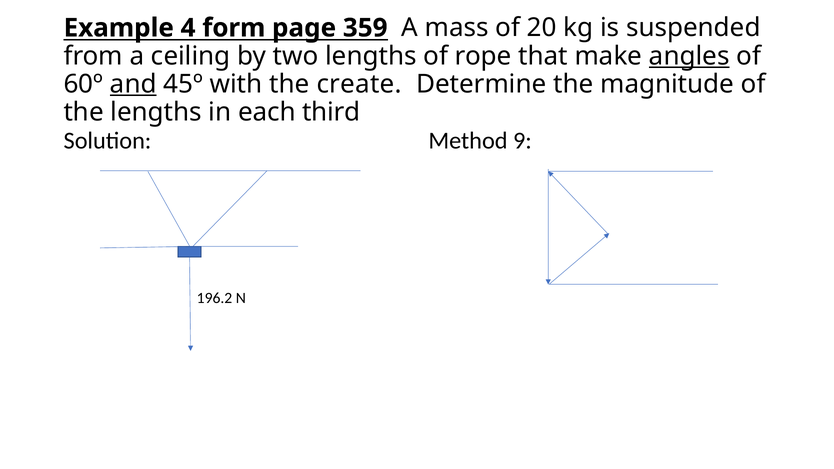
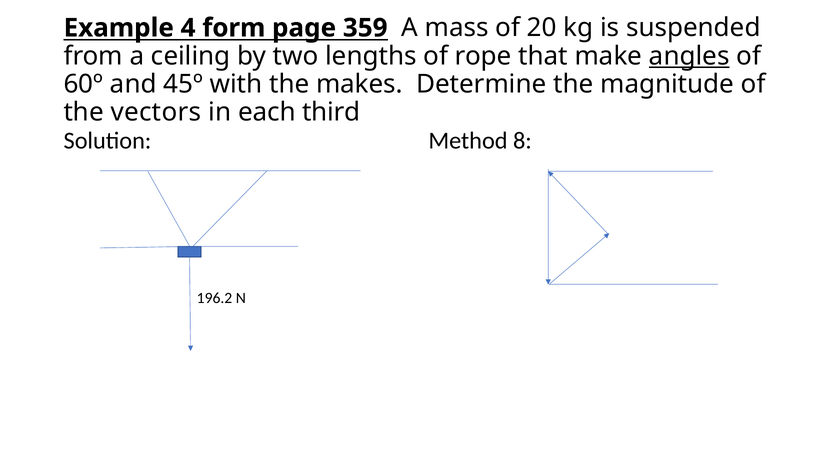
and underline: present -> none
create: create -> makes
the lengths: lengths -> vectors
9: 9 -> 8
